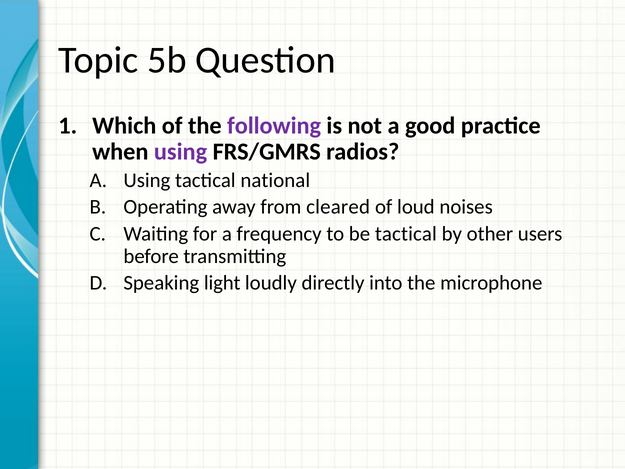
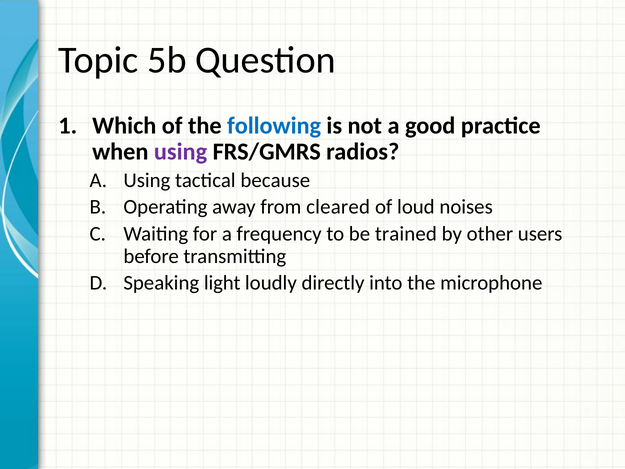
following colour: purple -> blue
national: national -> because
be tactical: tactical -> trained
